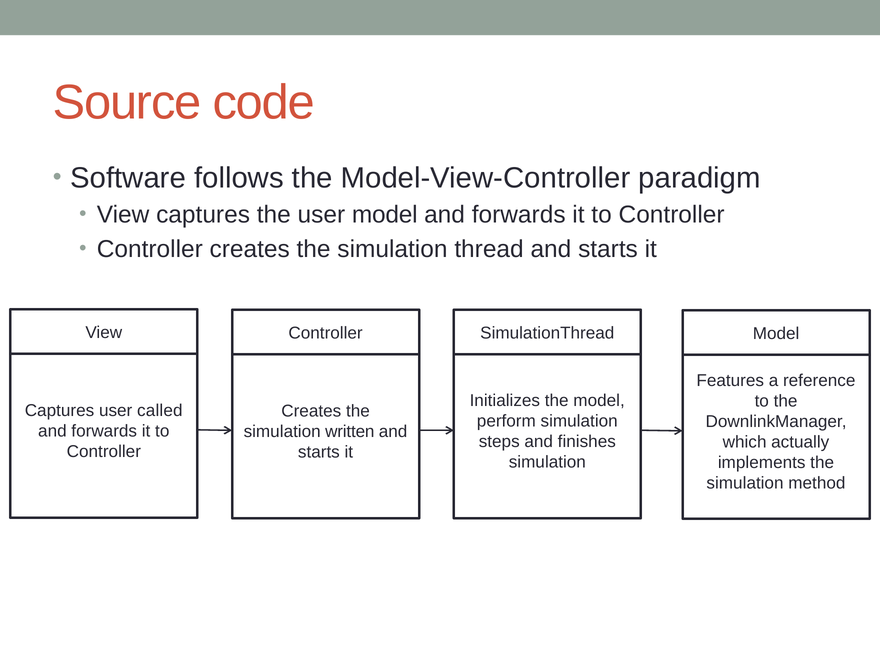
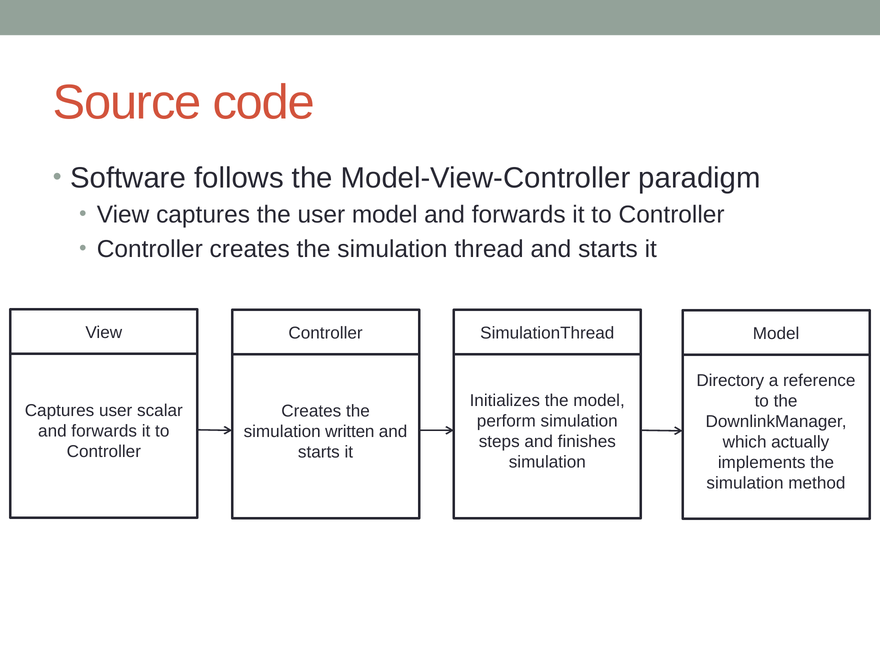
Features: Features -> Directory
called: called -> scalar
